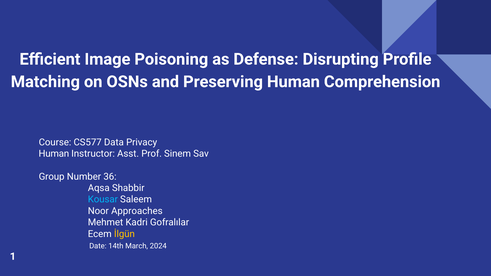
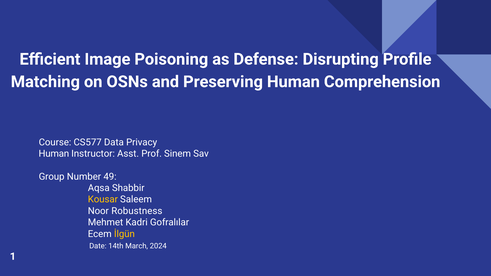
36: 36 -> 49
Kousar colour: light blue -> yellow
Approaches: Approaches -> Robustness
